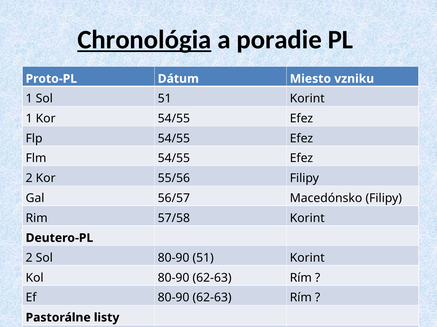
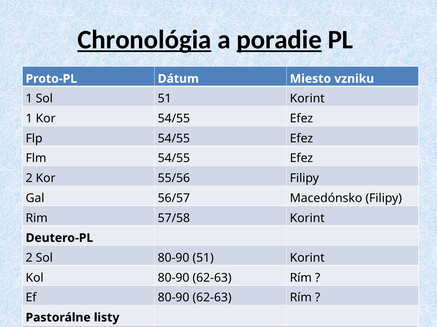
poradie underline: none -> present
